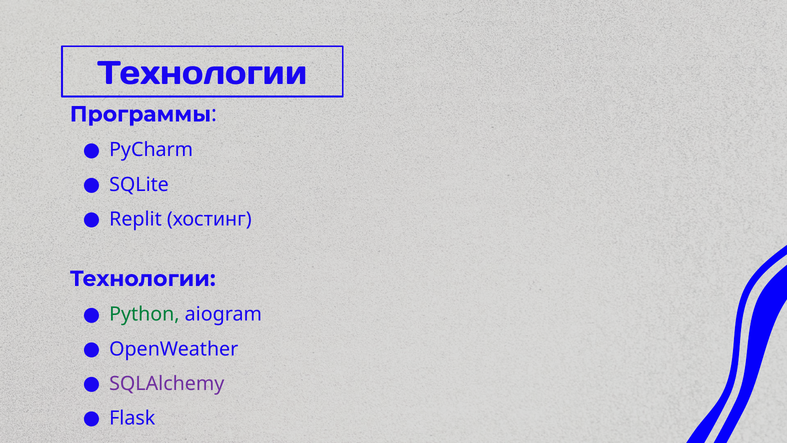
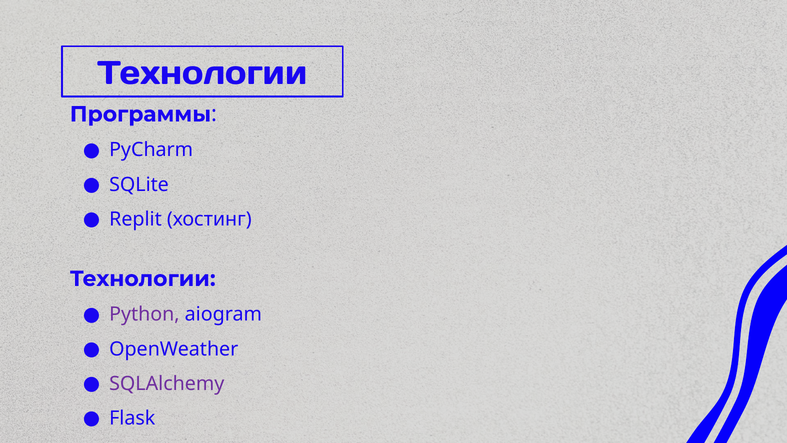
Python colour: green -> purple
